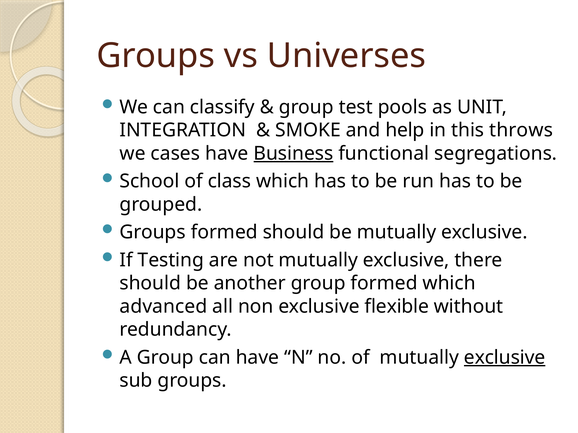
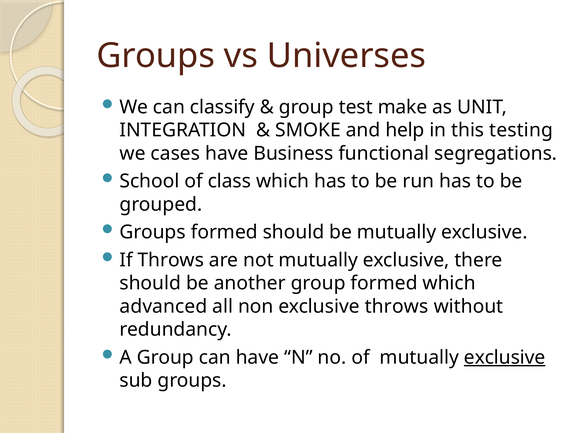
pools: pools -> make
throws: throws -> testing
Business underline: present -> none
If Testing: Testing -> Throws
exclusive flexible: flexible -> throws
